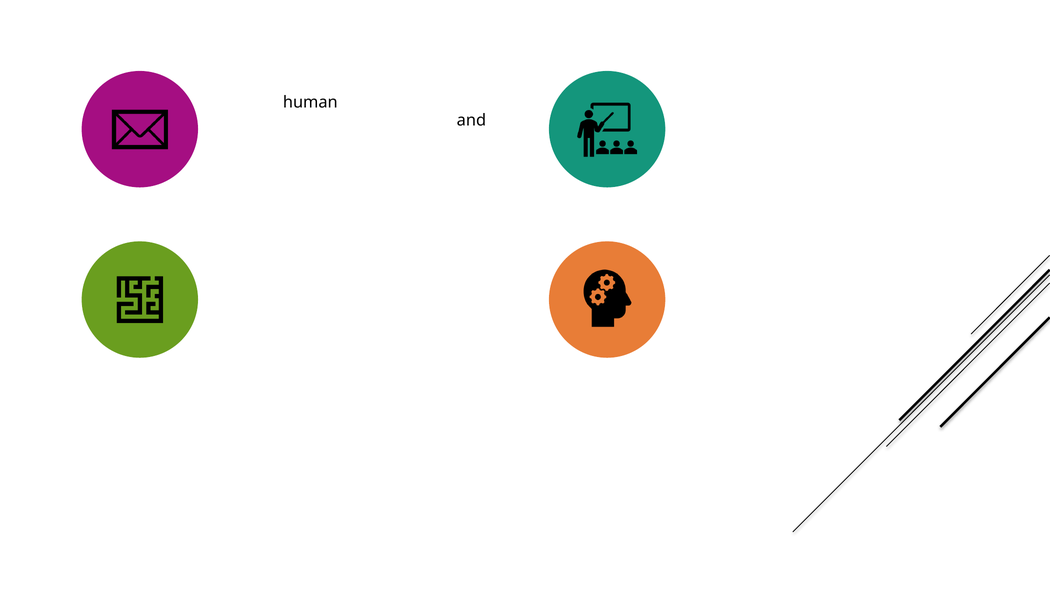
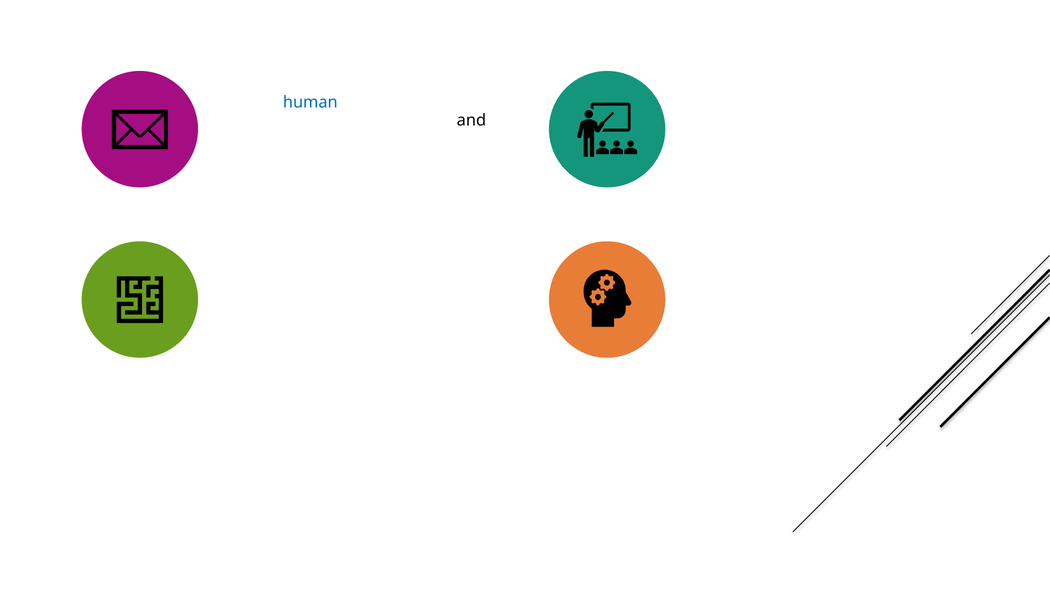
human at (310, 102) colour: black -> blue
